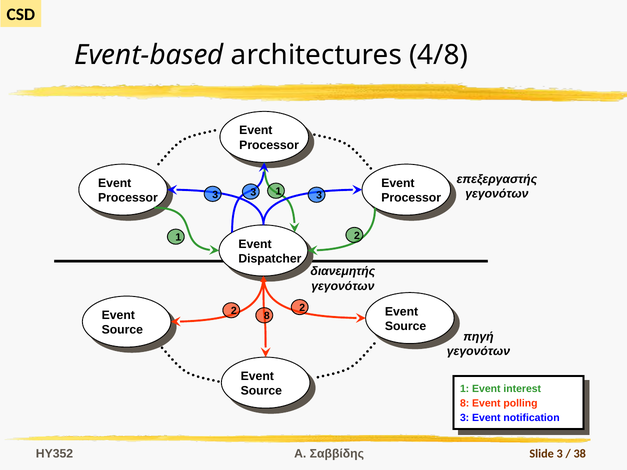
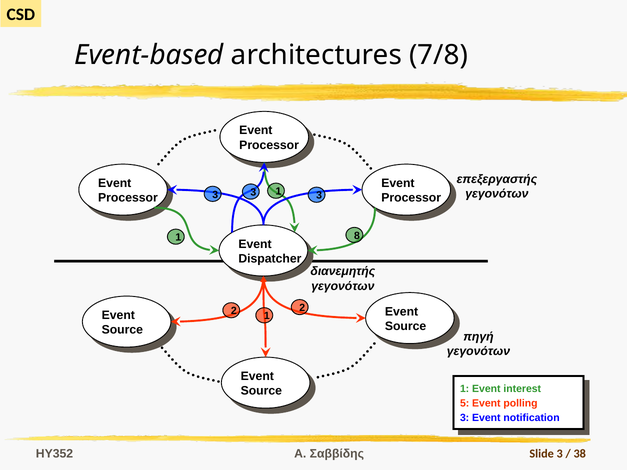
4/8: 4/8 -> 7/8
2 at (357, 236): 2 -> 8
2 8: 8 -> 1
8 at (465, 403): 8 -> 5
